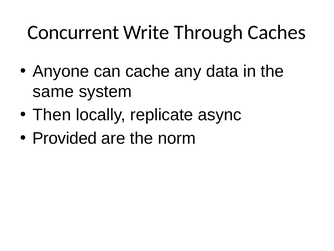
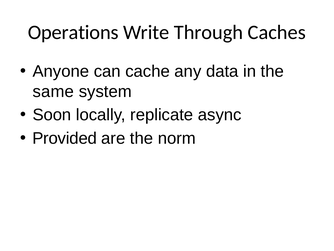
Concurrent: Concurrent -> Operations
Then: Then -> Soon
